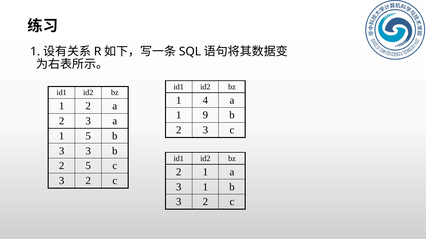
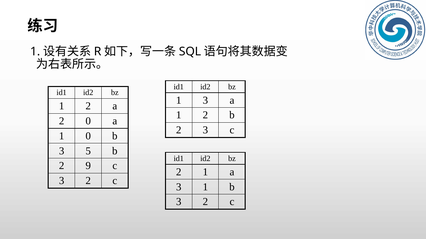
1 4: 4 -> 3
9 at (205, 115): 9 -> 2
3 at (88, 121): 3 -> 0
1 5: 5 -> 0
3 3: 3 -> 5
2 5: 5 -> 9
